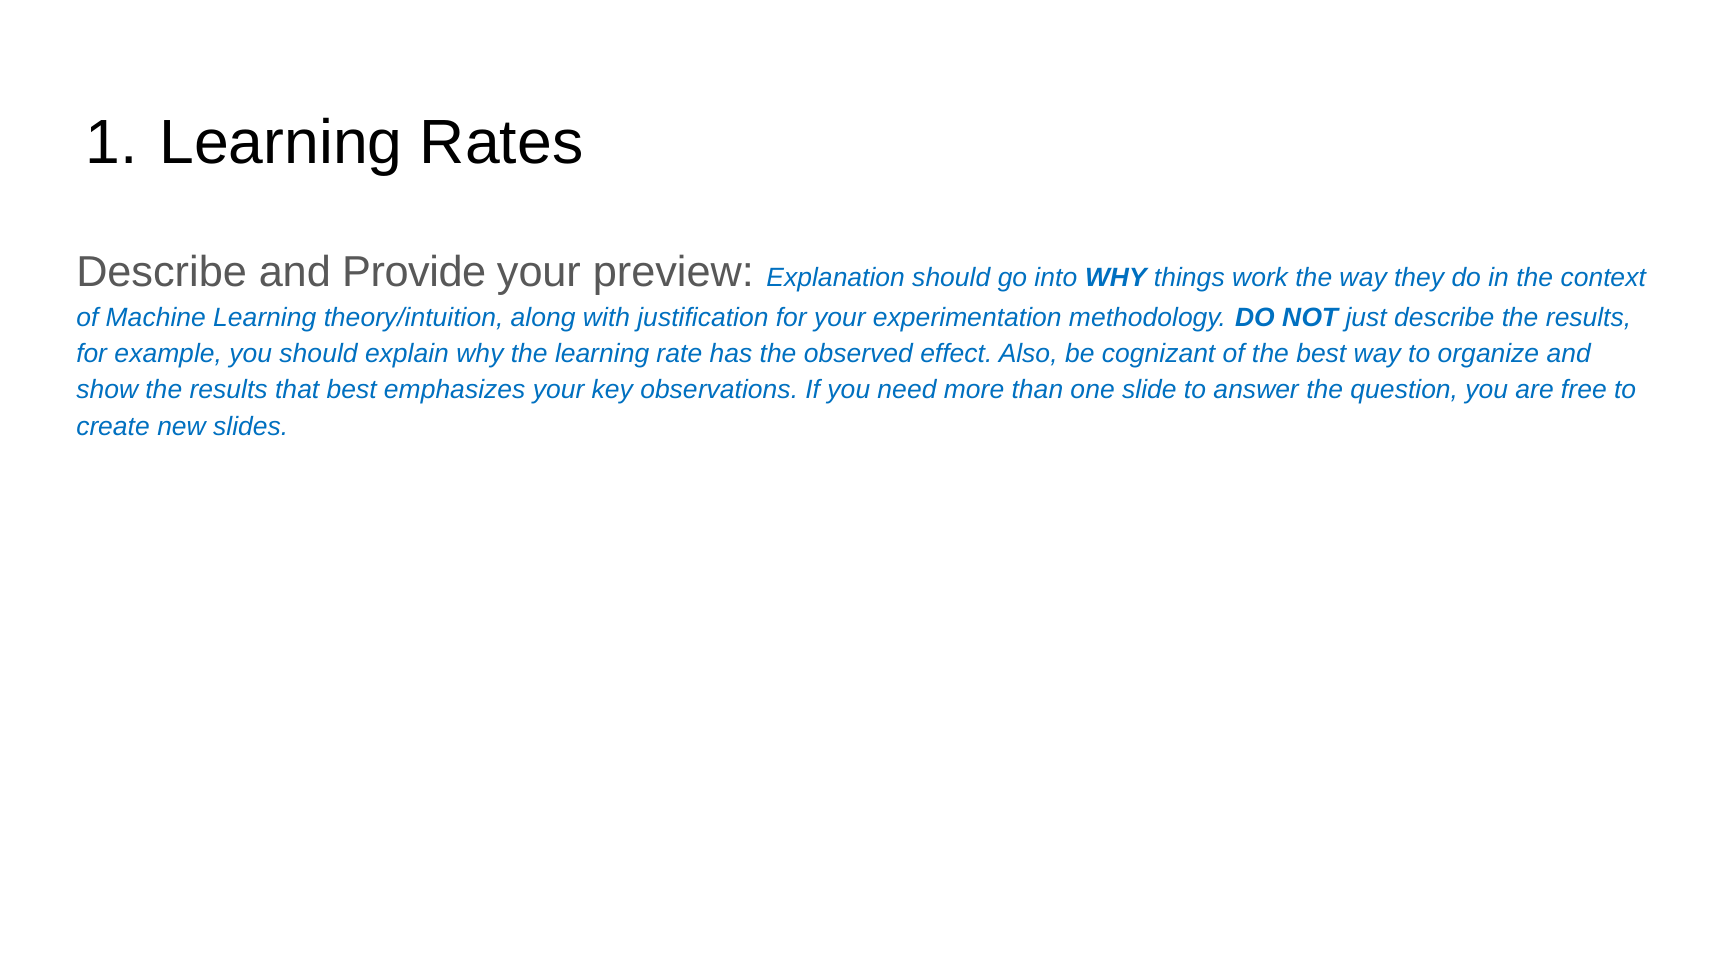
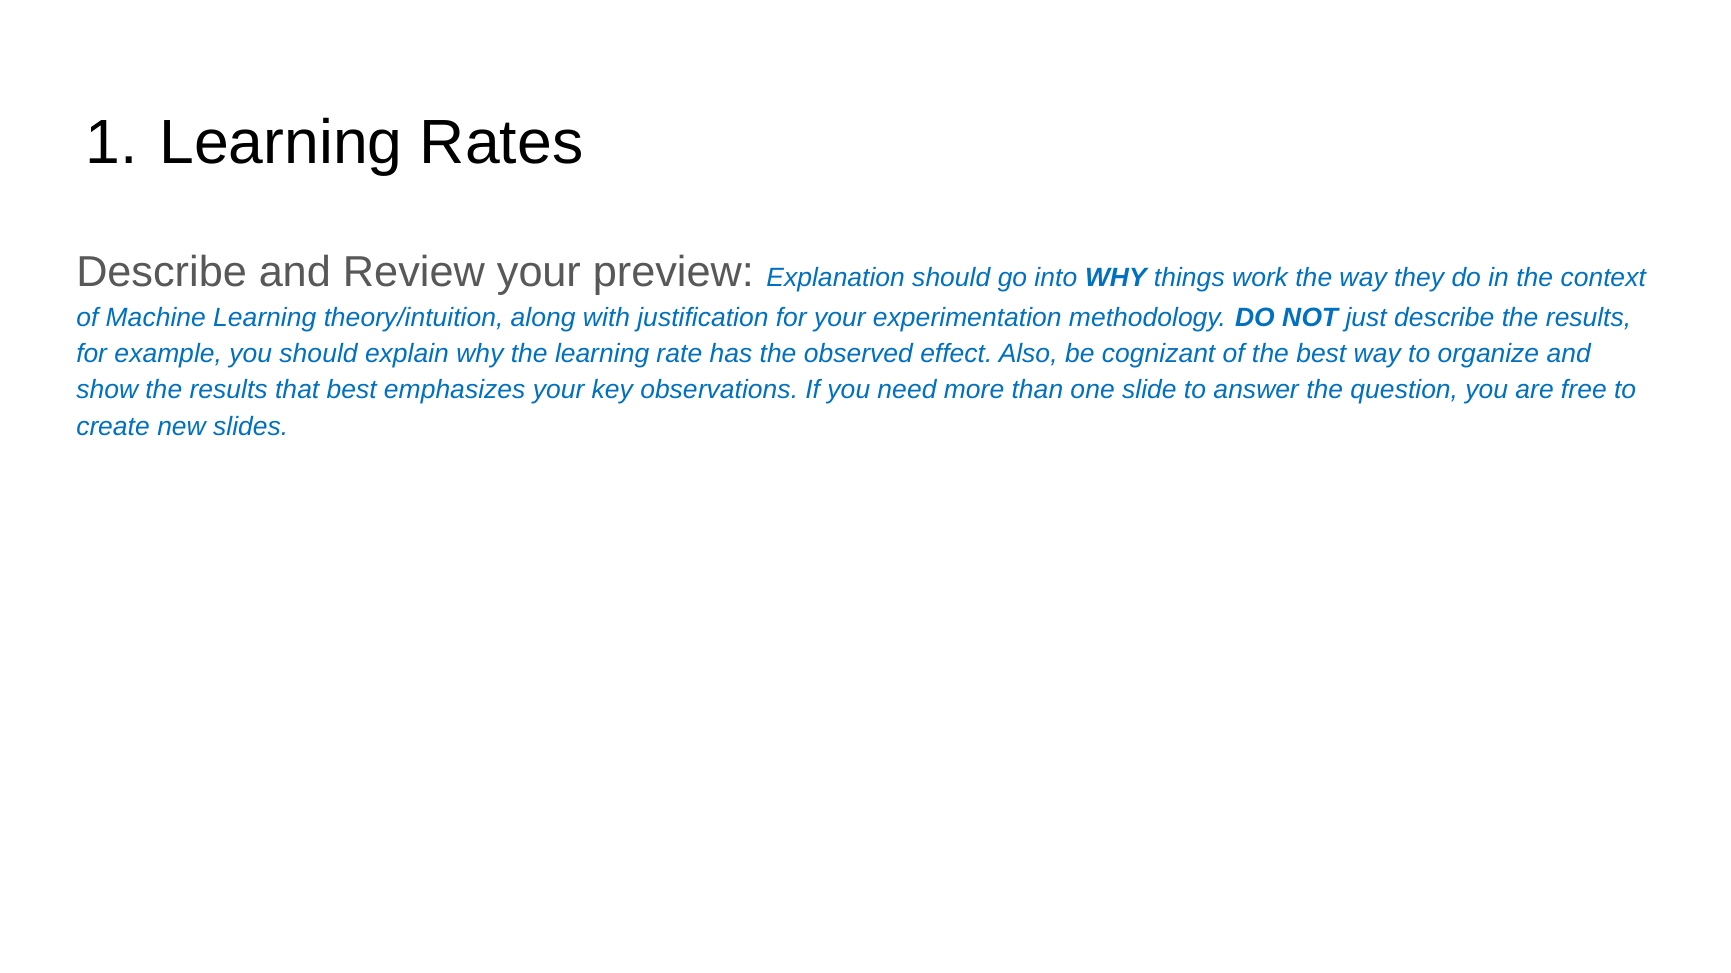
Provide: Provide -> Review
